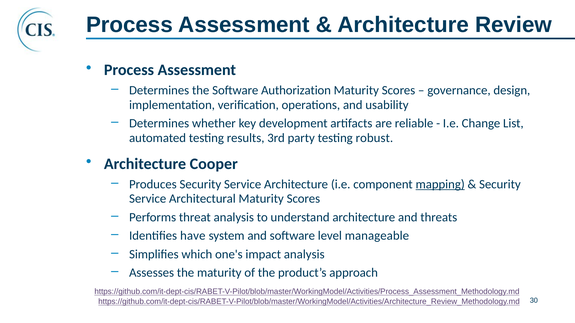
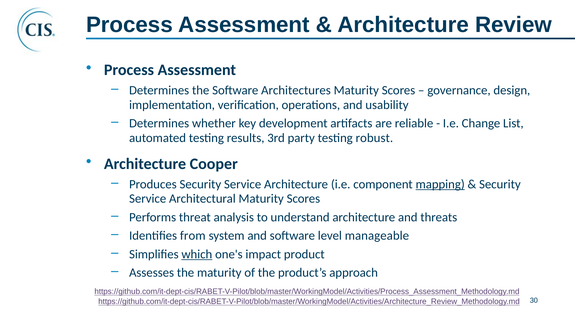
Authorization: Authorization -> Architectures
have: have -> from
which underline: none -> present
impact analysis: analysis -> product
